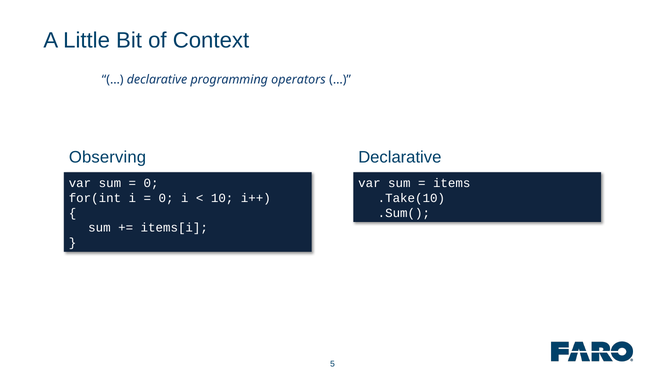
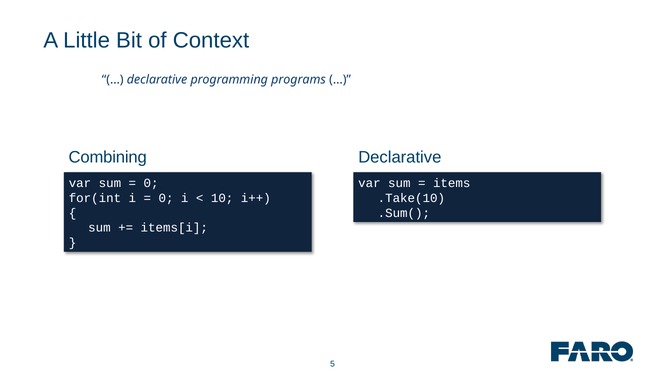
operators: operators -> programs
Observing: Observing -> Combining
